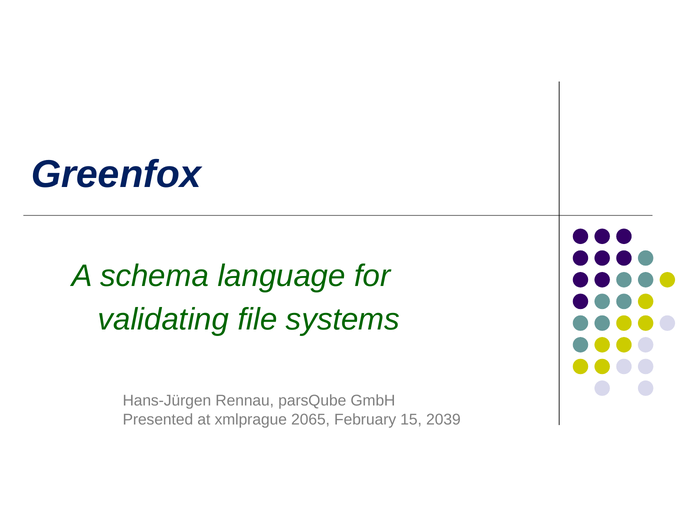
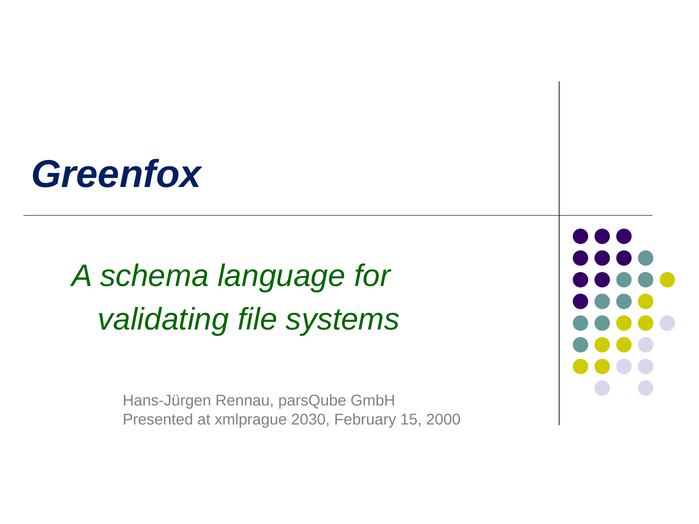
2065: 2065 -> 2030
2039: 2039 -> 2000
